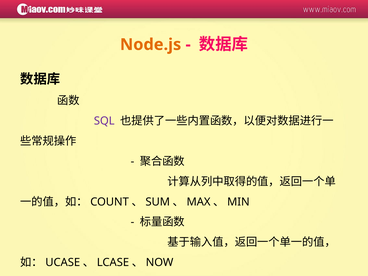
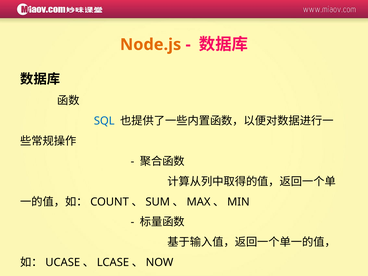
SQL colour: purple -> blue
